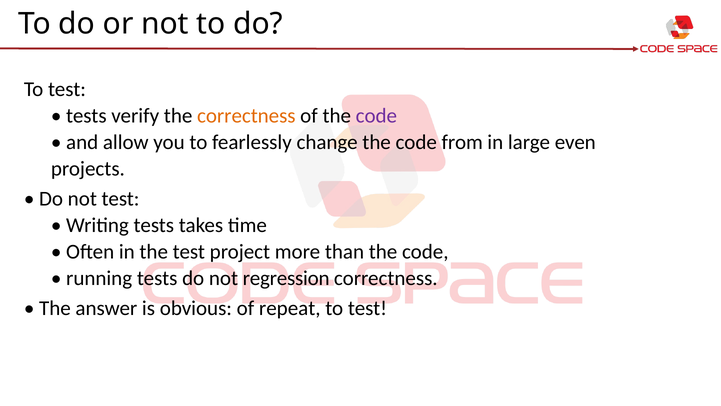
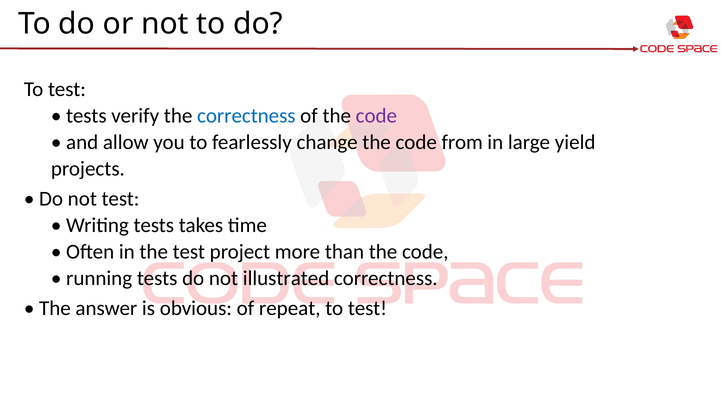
correctness at (246, 116) colour: orange -> blue
even: even -> yield
regression: regression -> illustrated
